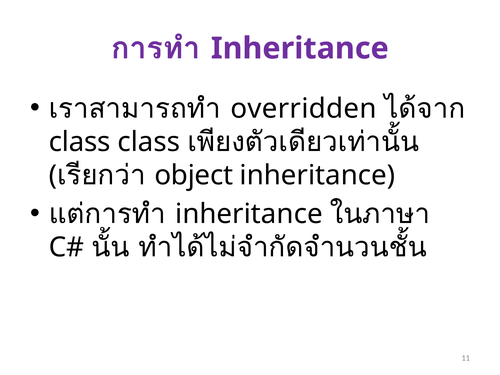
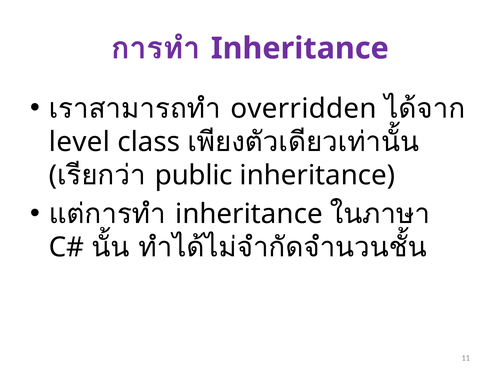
class at (80, 142): class -> level
object: object -> public
